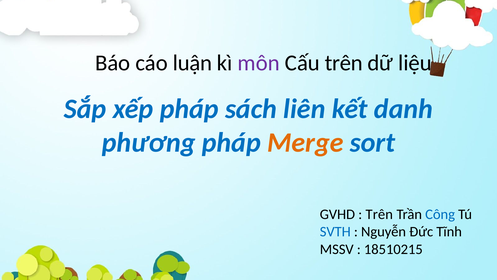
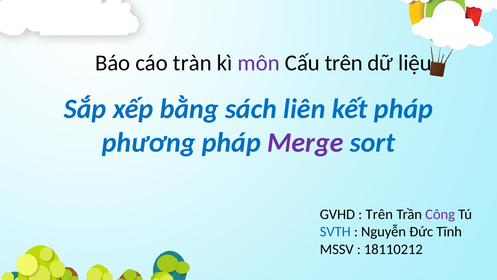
luận: luận -> tràn
xếp pháp: pháp -> bằng
kết danh: danh -> pháp
Merge colour: orange -> purple
Công colour: blue -> purple
18510215: 18510215 -> 18110212
